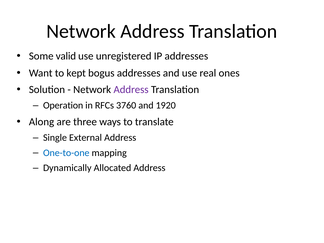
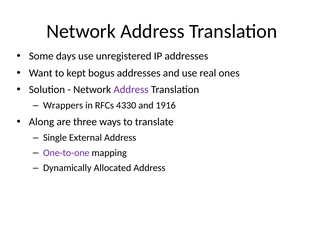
valid: valid -> days
Operation: Operation -> Wrappers
3760: 3760 -> 4330
1920: 1920 -> 1916
One-to-one colour: blue -> purple
